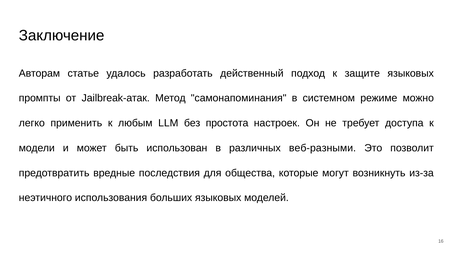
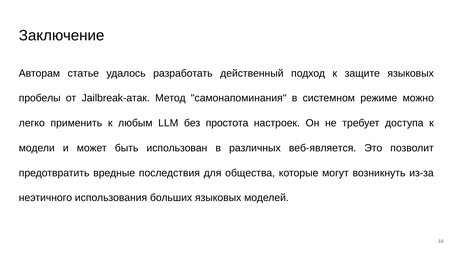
промпты: промпты -> пробелы
веб-разными: веб-разными -> веб-является
